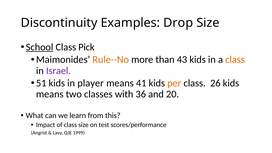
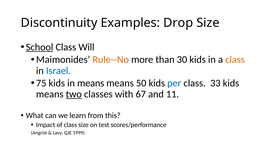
Pick: Pick -> Will
43: 43 -> 30
Israel colour: purple -> blue
51: 51 -> 75
in player: player -> means
41: 41 -> 50
per colour: orange -> blue
26: 26 -> 33
two underline: none -> present
36: 36 -> 67
20: 20 -> 11
